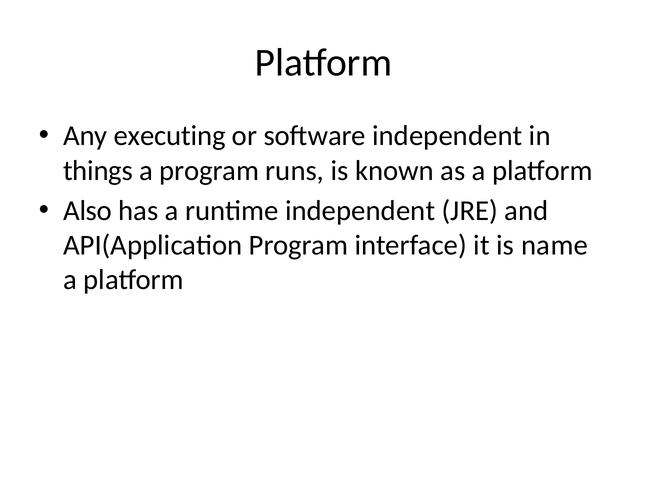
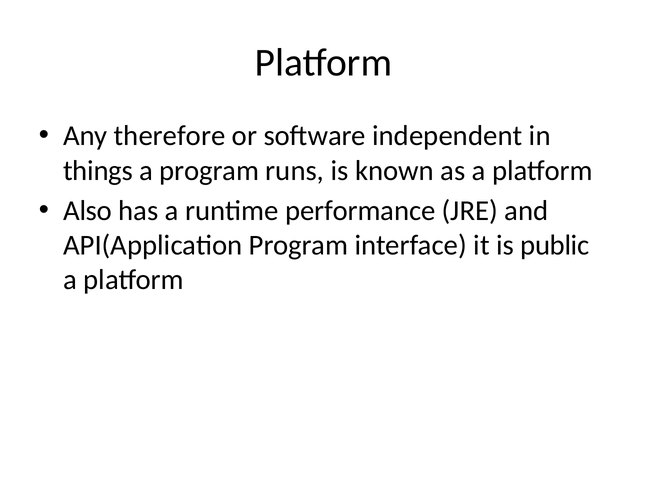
executing: executing -> therefore
runtime independent: independent -> performance
name: name -> public
